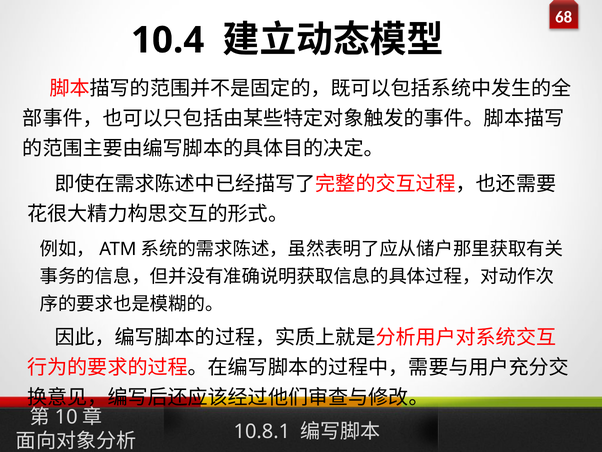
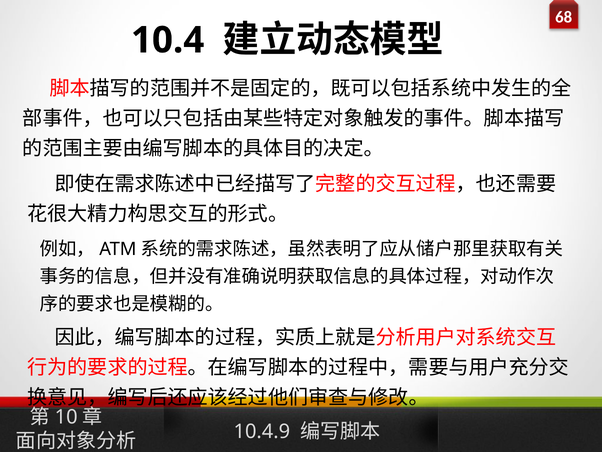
10.8.1: 10.8.1 -> 10.4.9
